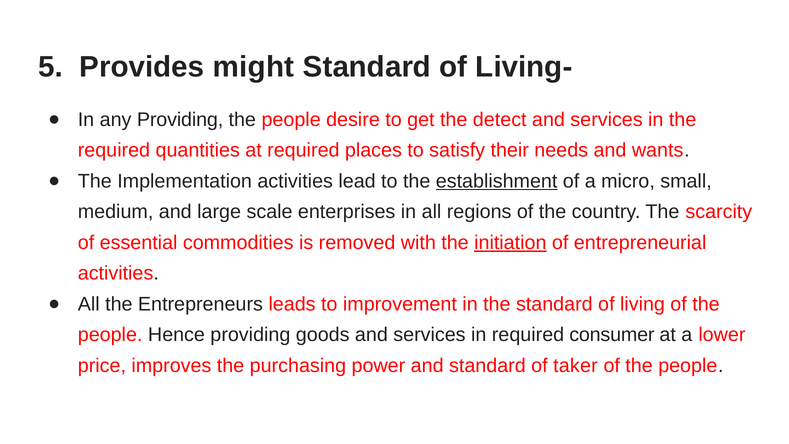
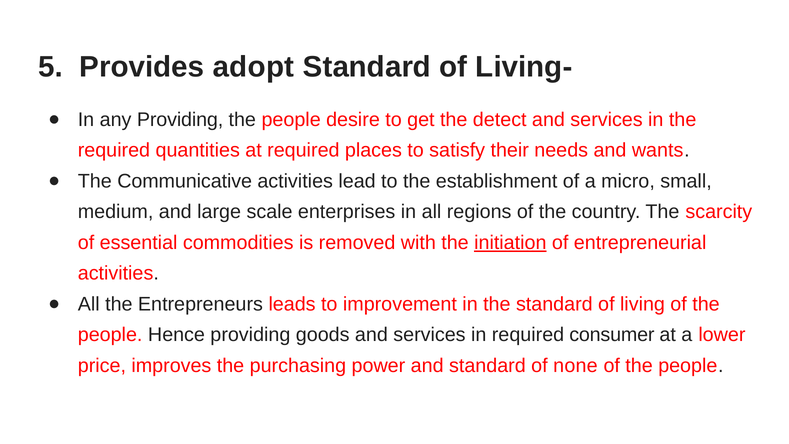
might: might -> adopt
Implementation: Implementation -> Communicative
establishment underline: present -> none
taker: taker -> none
